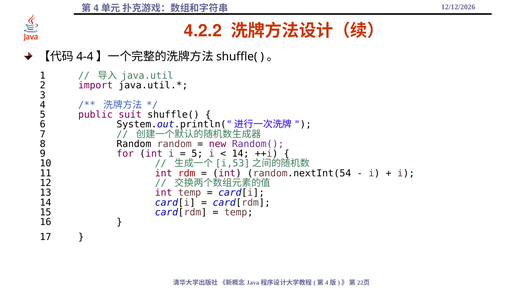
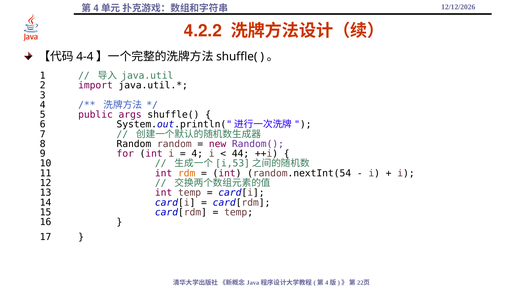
suit: suit -> args
5 at (197, 154): 5 -> 4
14 at (241, 154): 14 -> 44
rdm colour: red -> orange
